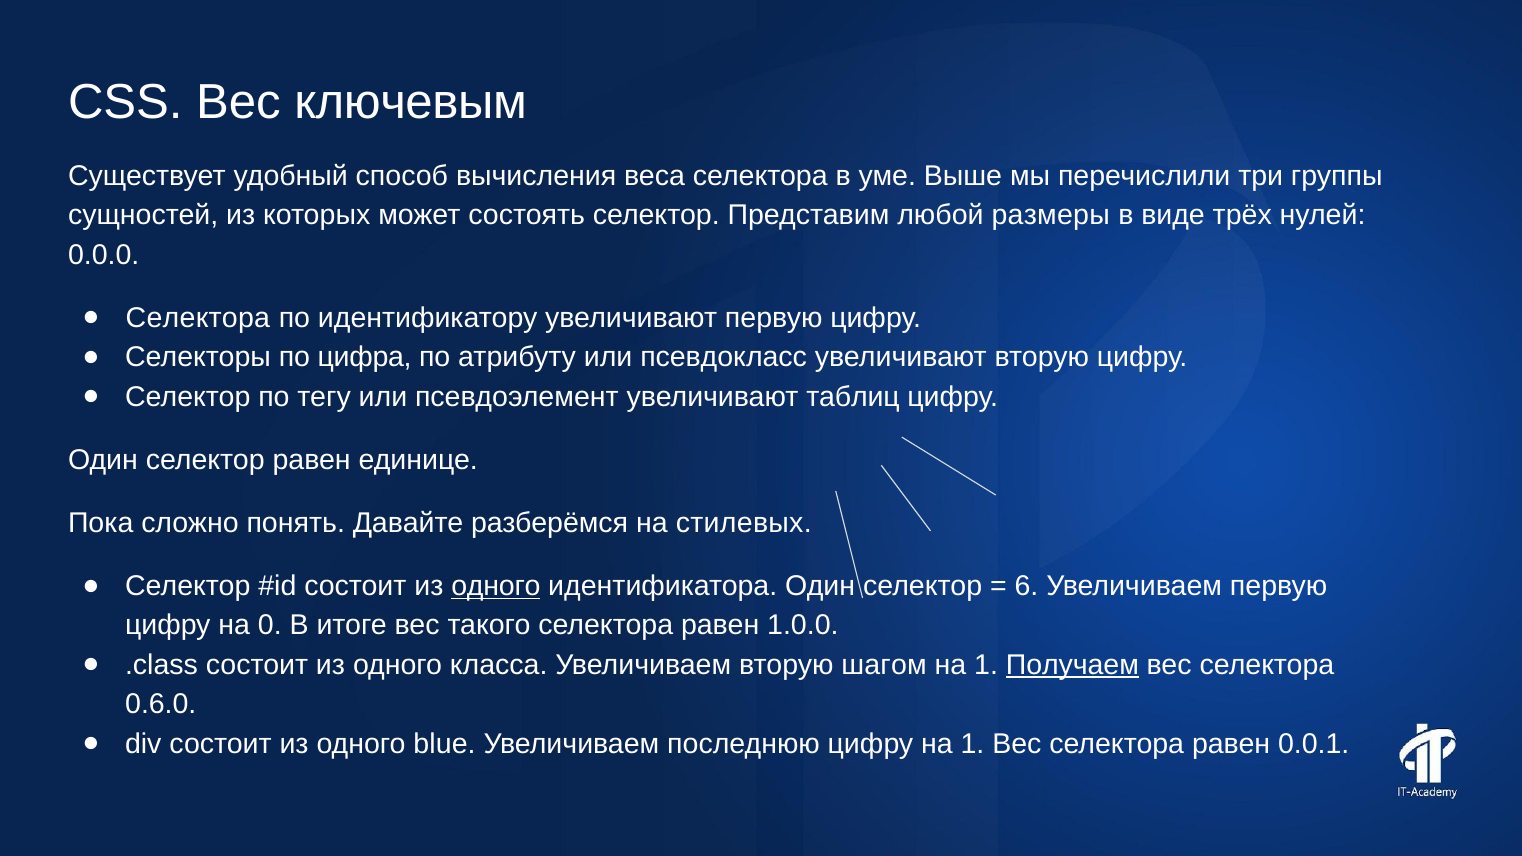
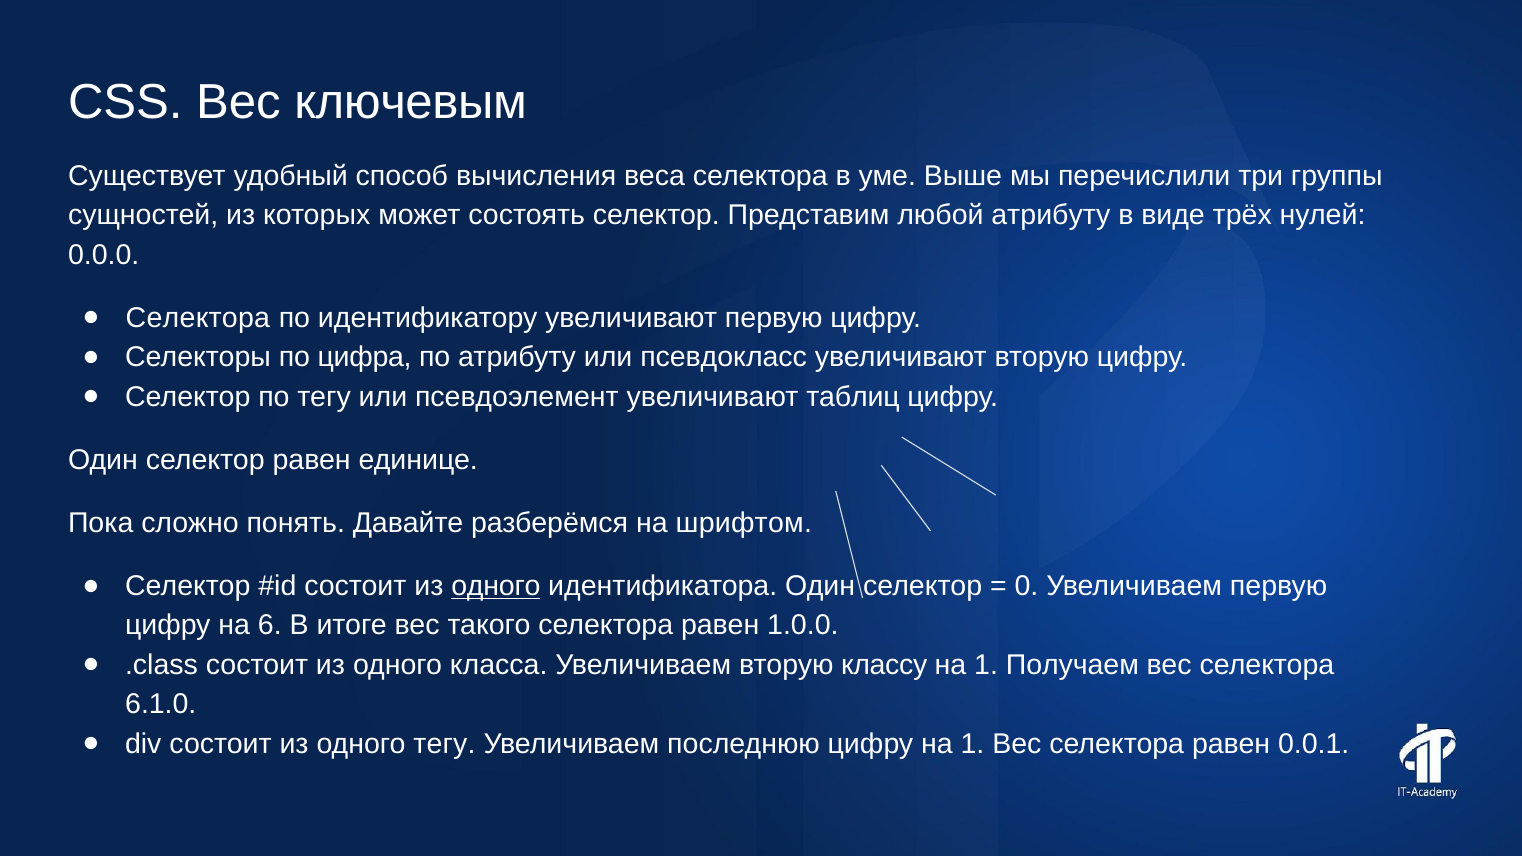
любой размеры: размеры -> атрибуту
стилевых: стилевых -> шрифтом
6: 6 -> 0
0: 0 -> 6
шагом: шагом -> классу
Получаем underline: present -> none
0.6.0: 0.6.0 -> 6.1.0
одного blue: blue -> тегу
